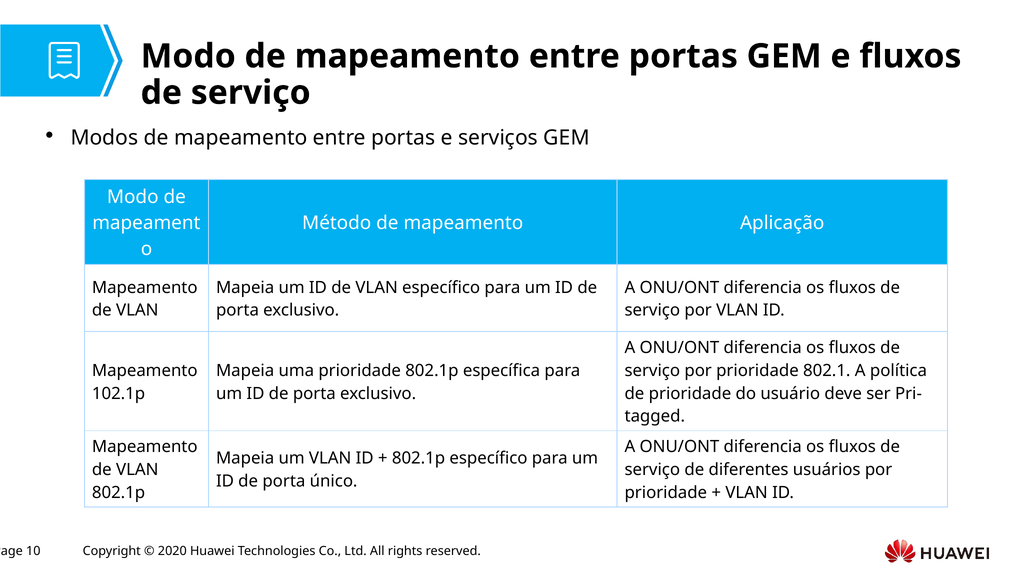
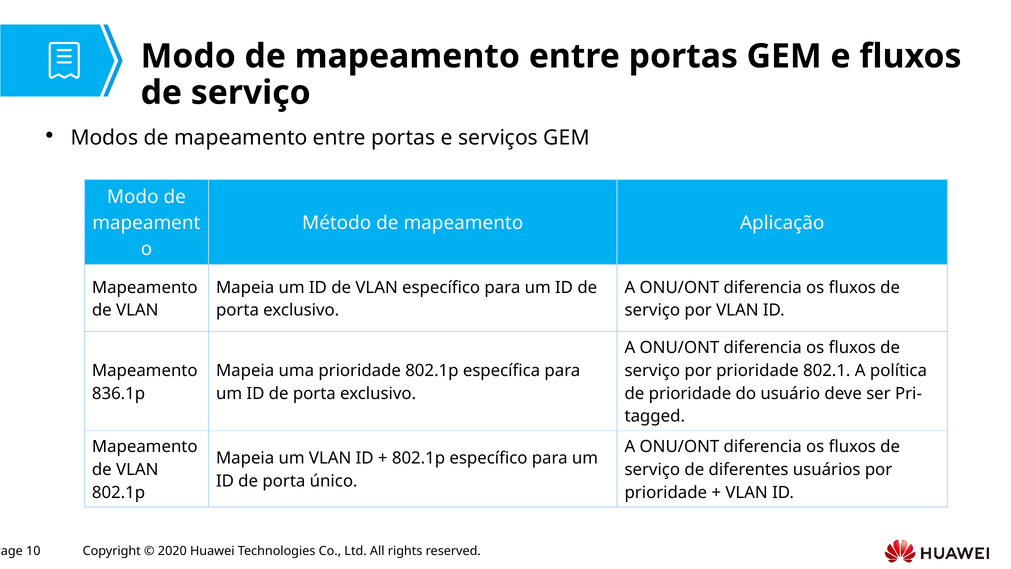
102.1p: 102.1p -> 836.1p
